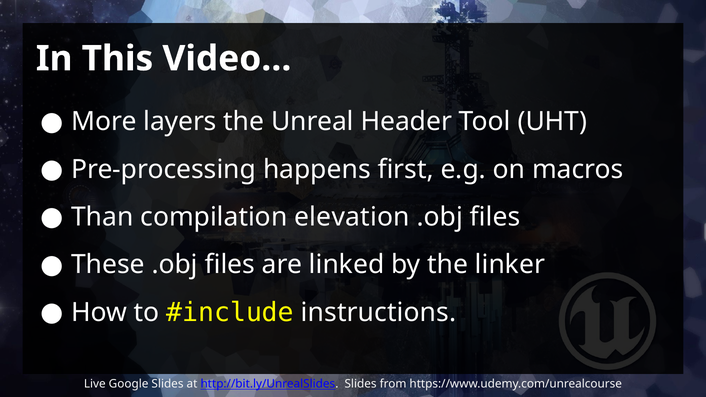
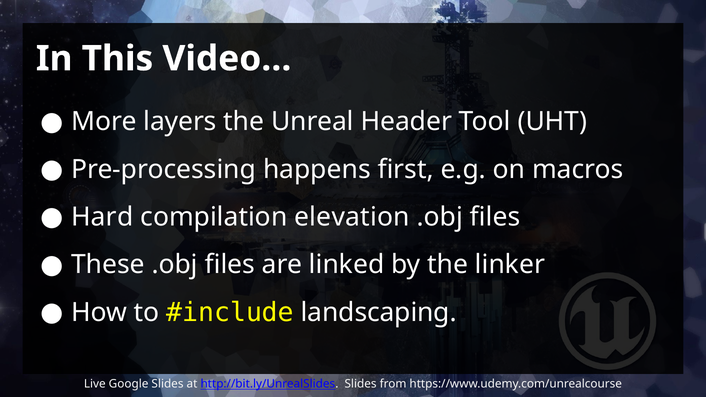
Than: Than -> Hard
instructions: instructions -> landscaping
